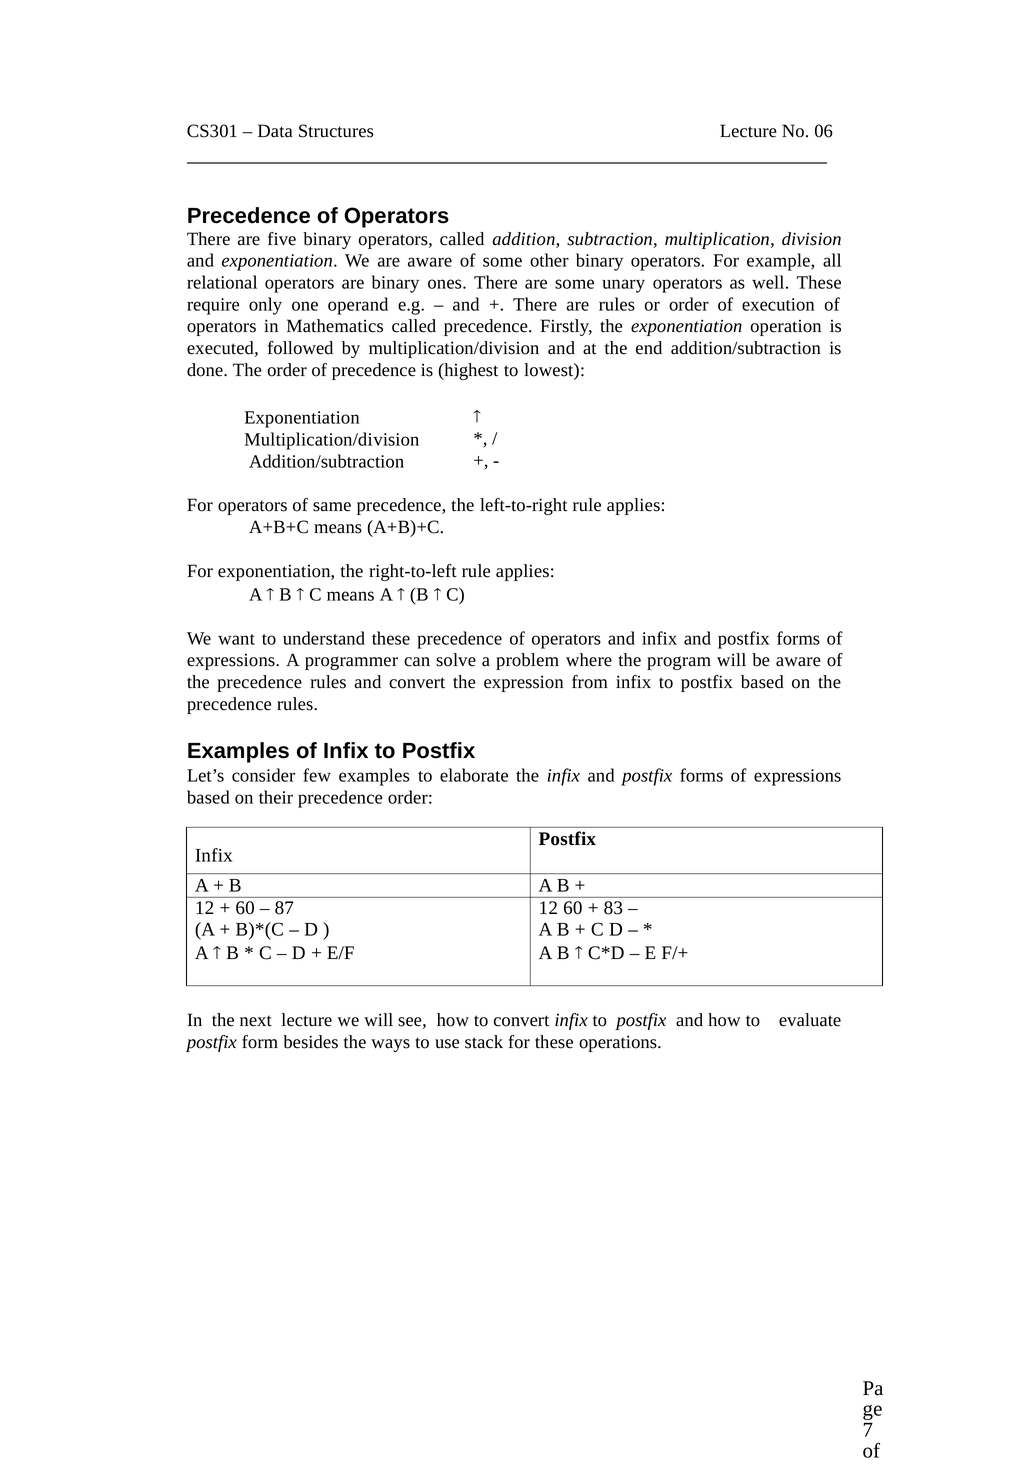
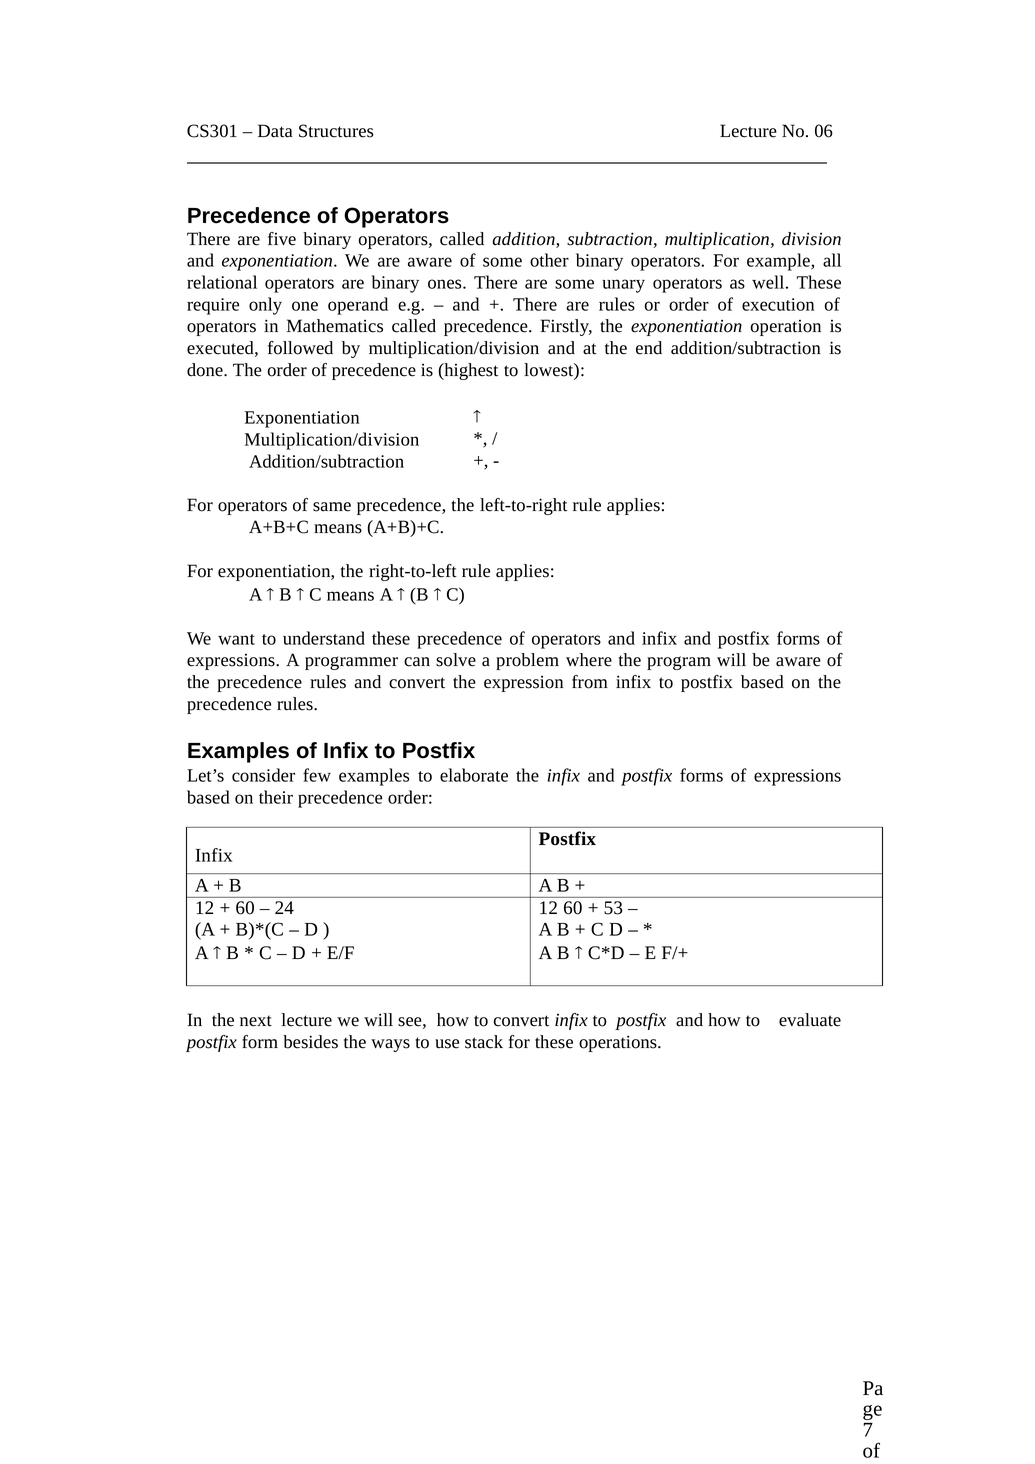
87: 87 -> 24
83: 83 -> 53
